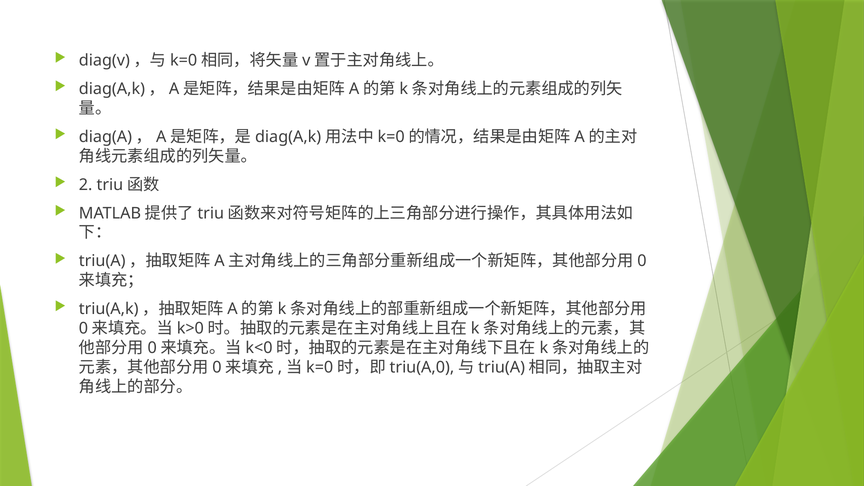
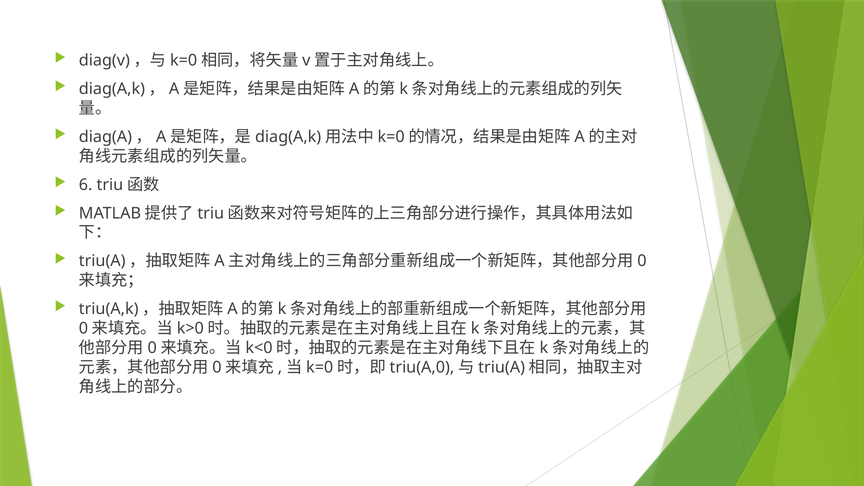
2: 2 -> 6
